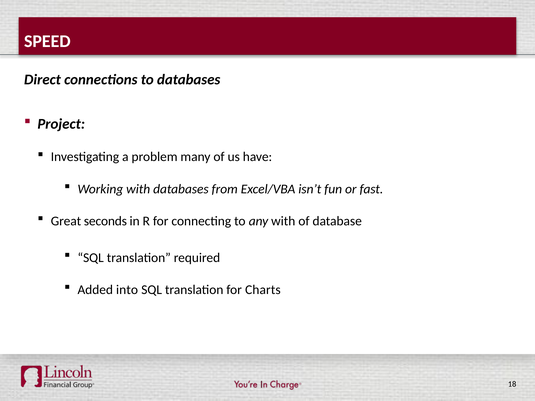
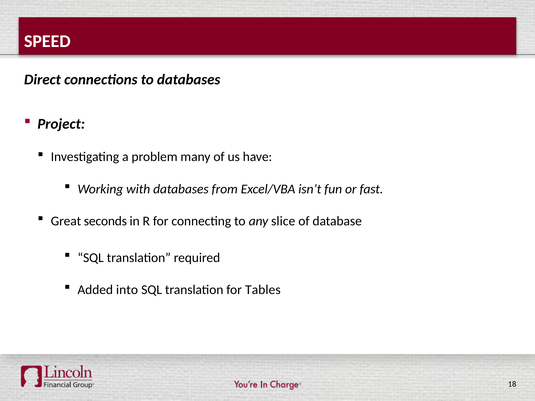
any with: with -> slice
Charts: Charts -> Tables
